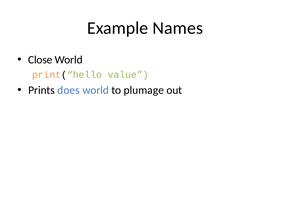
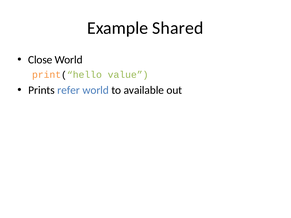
Names: Names -> Shared
does: does -> refer
plumage: plumage -> available
